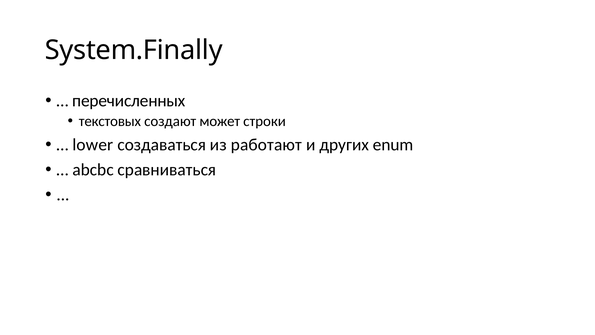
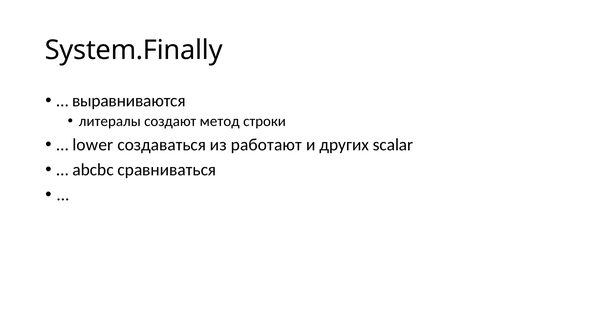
перечисленных: перечисленных -> выравниваются
текстовых: текстовых -> литералы
может: может -> метод
enum: enum -> scalar
